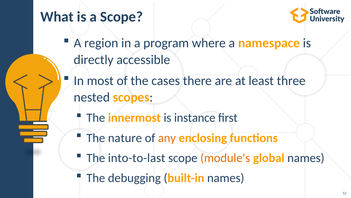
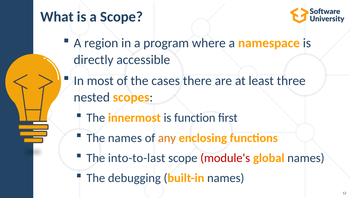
instance: instance -> function
The nature: nature -> names
module's colour: orange -> red
